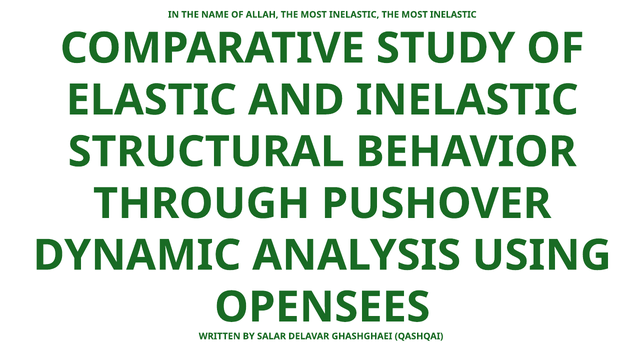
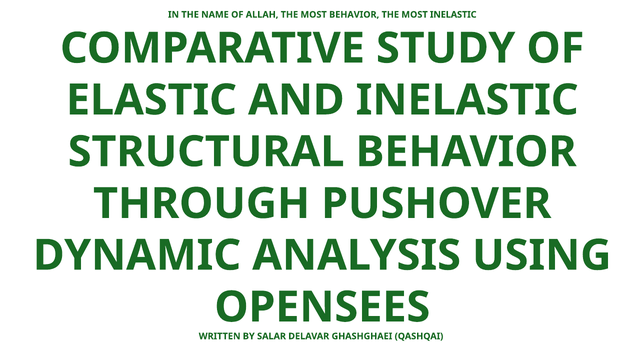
ALLAH THE MOST INELASTIC: INELASTIC -> BEHAVIOR
